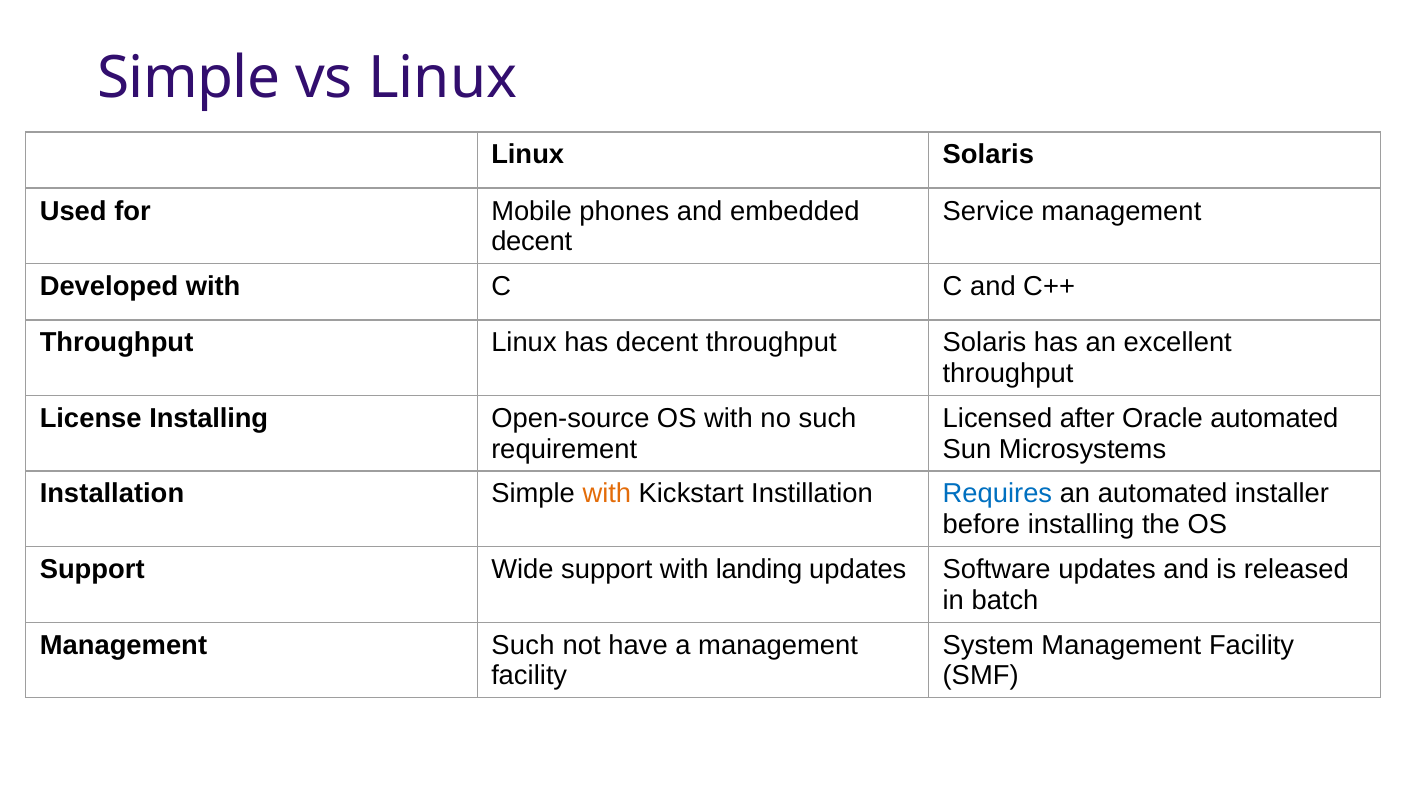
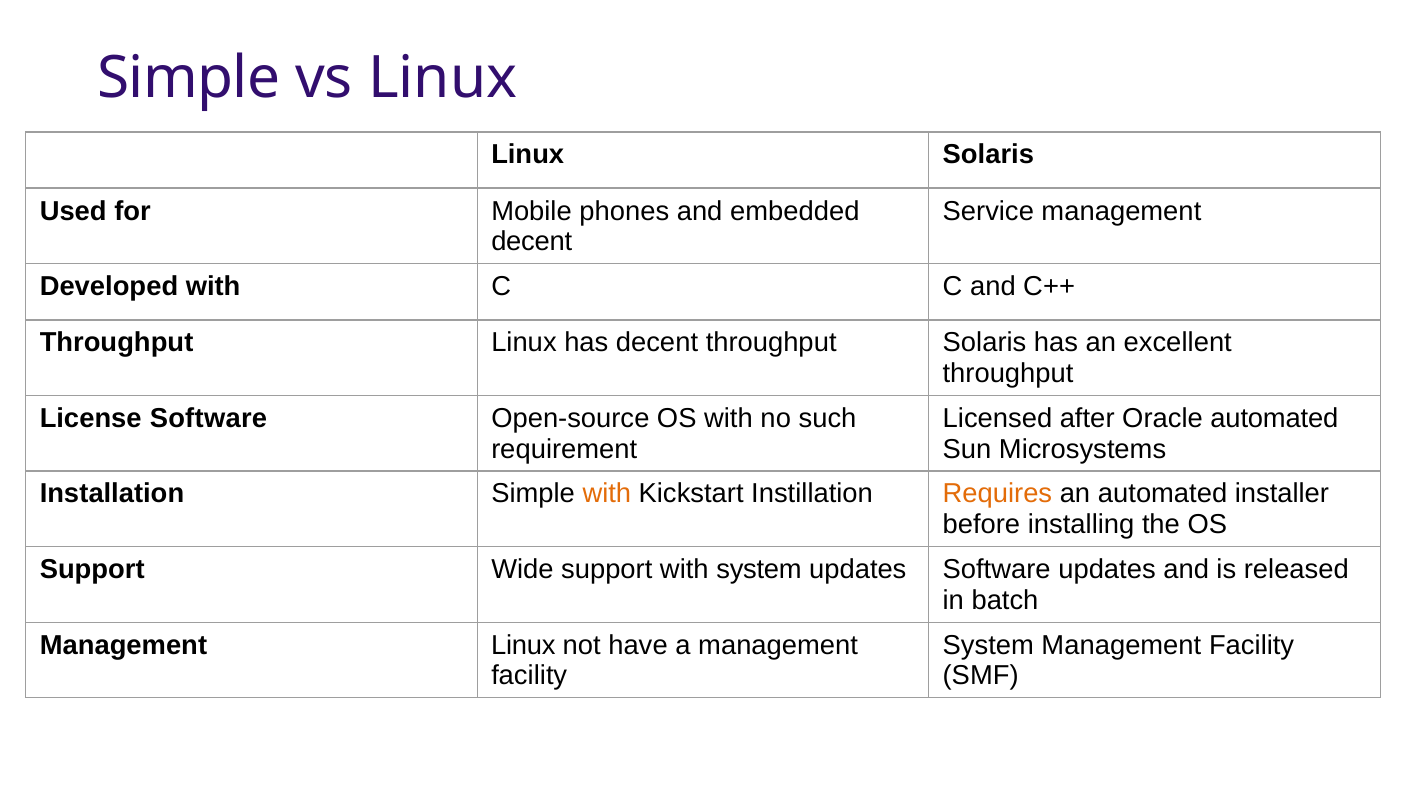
License Installing: Installing -> Software
Requires colour: blue -> orange
with landing: landing -> system
Management Such: Such -> Linux
